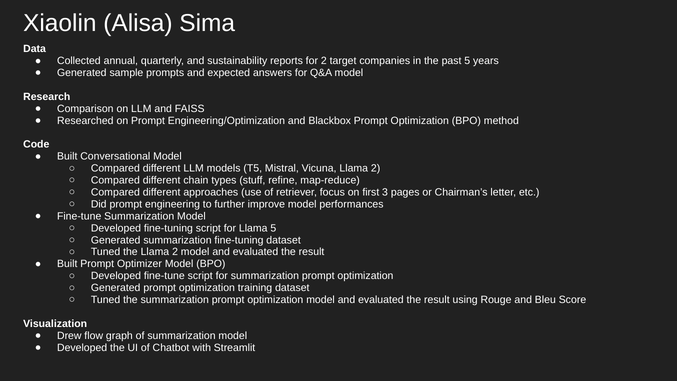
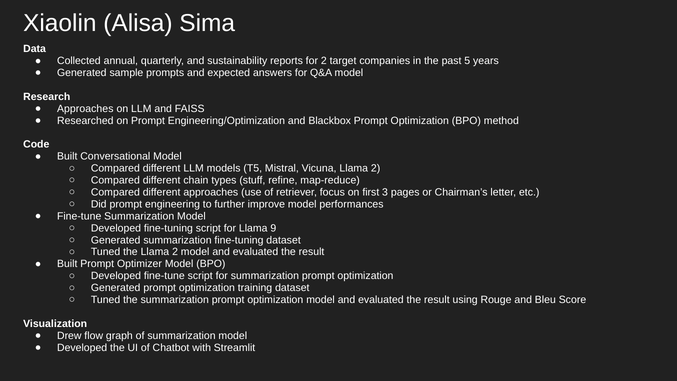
Comparison at (85, 109): Comparison -> Approaches
Llama 5: 5 -> 9
